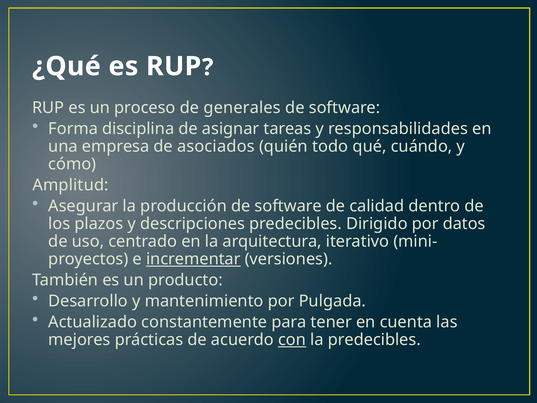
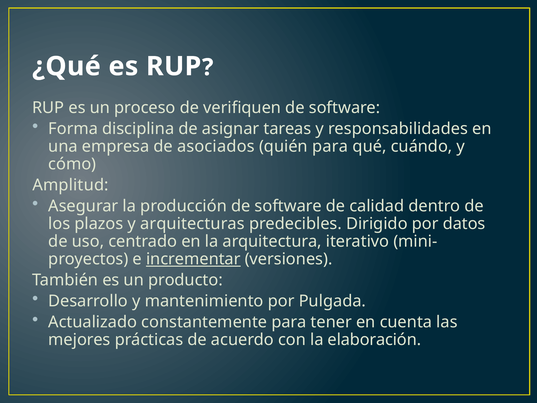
generales: generales -> verifiquen
quién todo: todo -> para
descripciones: descripciones -> arquitecturas
con underline: present -> none
la predecibles: predecibles -> elaboración
